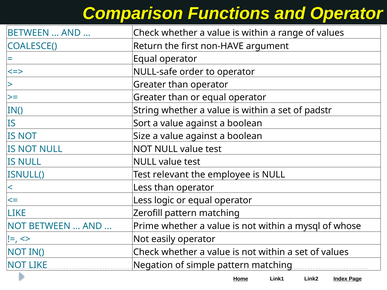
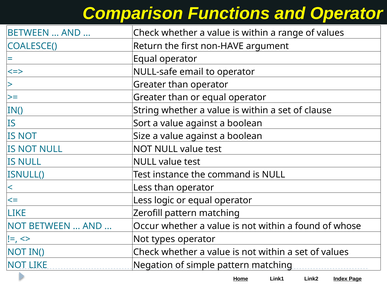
order: order -> email
padstr: padstr -> clause
relevant: relevant -> instance
employee: employee -> command
Prime: Prime -> Occur
mysql: mysql -> found
easily: easily -> types
